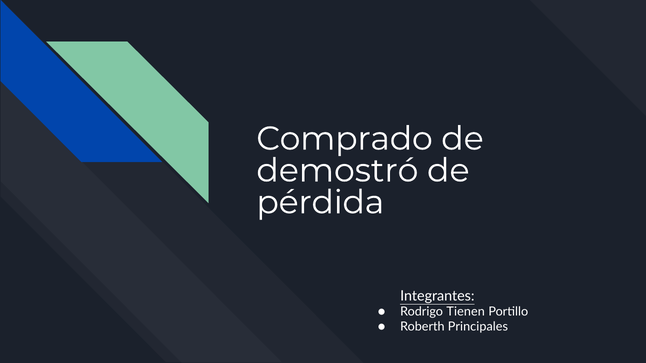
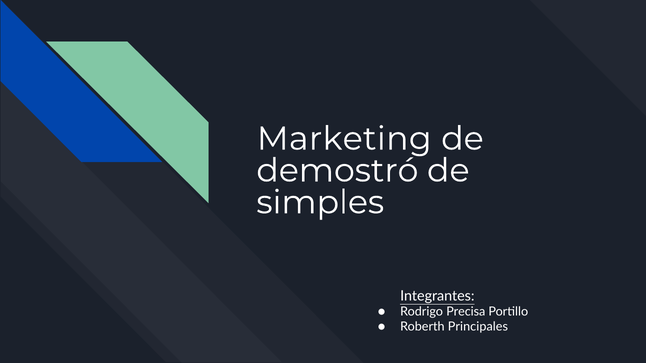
Comprado: Comprado -> Marketing
pérdida: pérdida -> simples
Tienen: Tienen -> Precisa
